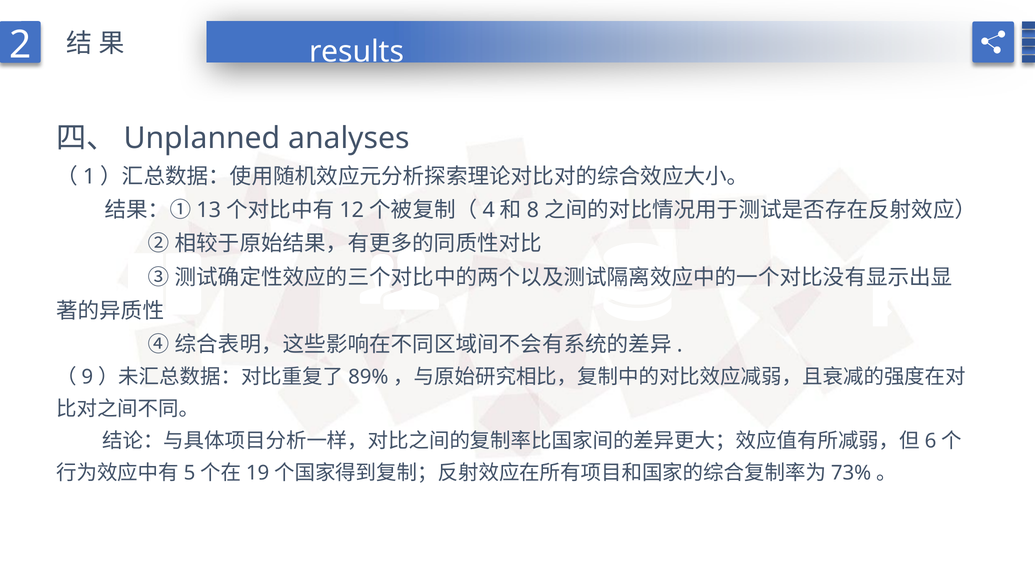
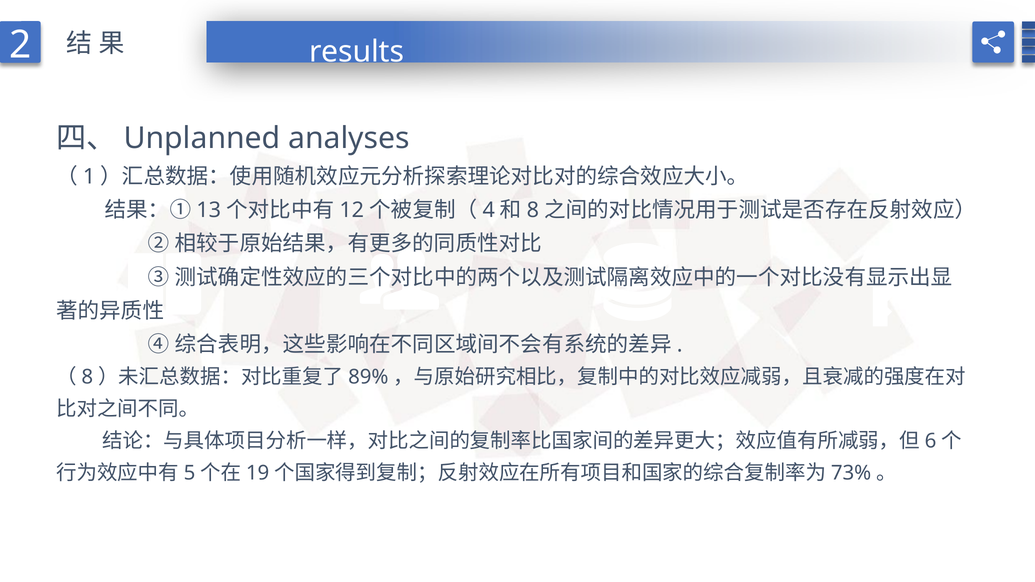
9 at (87, 377): 9 -> 8
